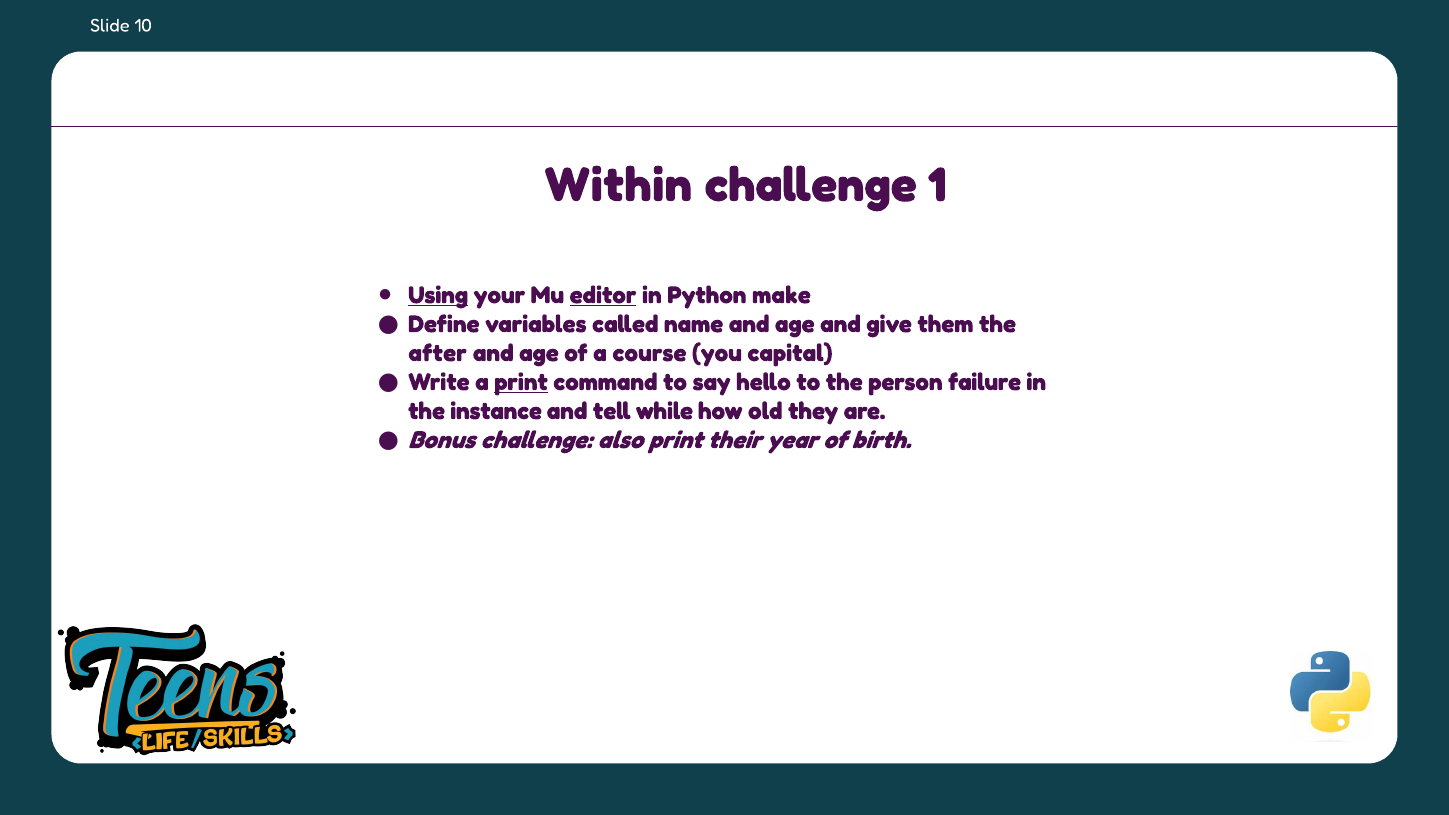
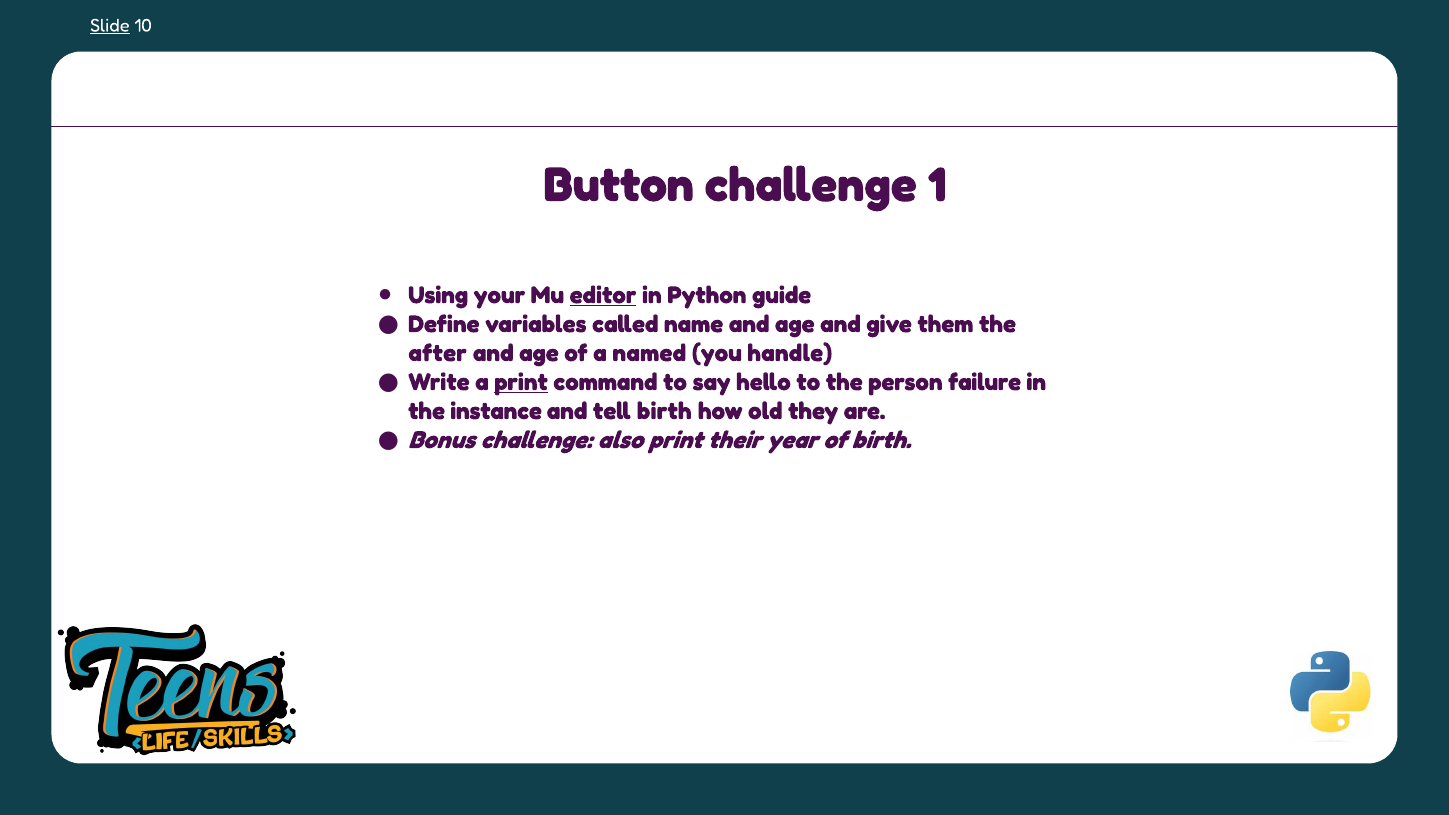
Slide underline: none -> present
Within: Within -> Button
Using underline: present -> none
make: make -> guide
course: course -> named
capital: capital -> handle
tell while: while -> birth
